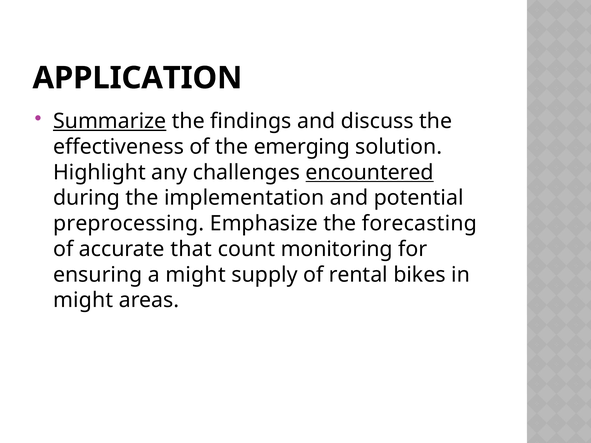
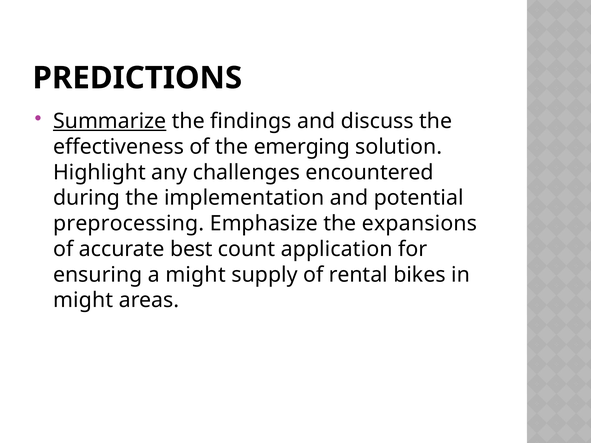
APPLICATION: APPLICATION -> PREDICTIONS
encountered underline: present -> none
forecasting: forecasting -> expansions
that: that -> best
monitoring: monitoring -> application
